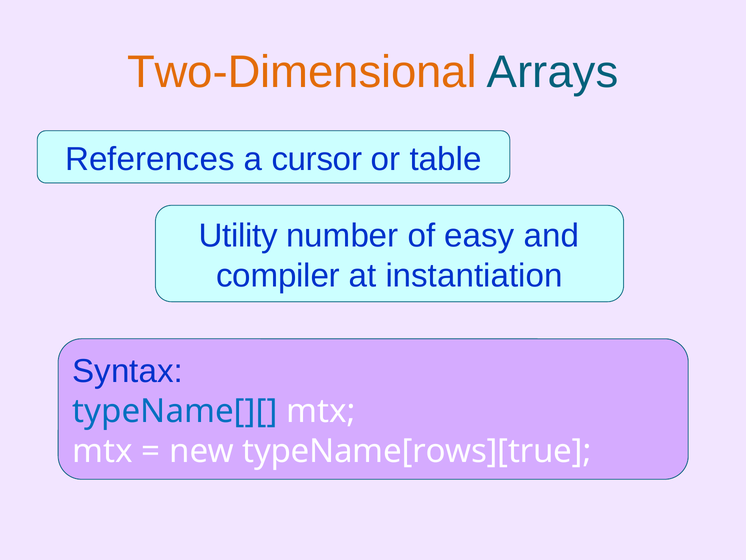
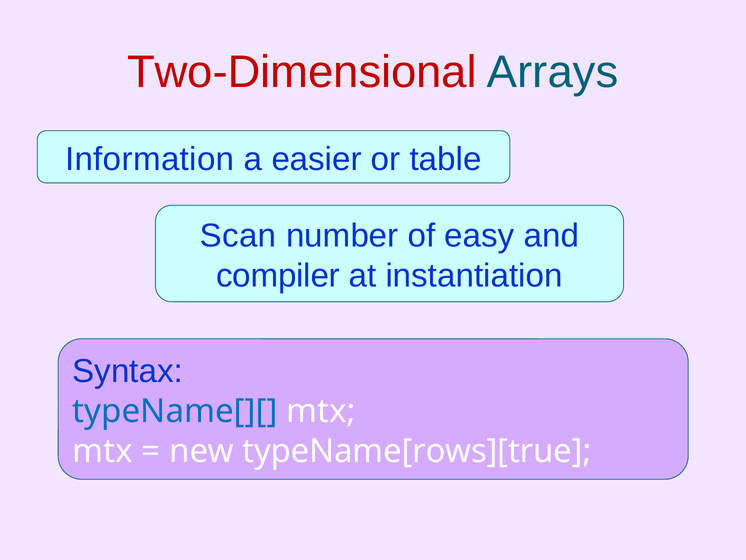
Two-Dimensional colour: orange -> red
References: References -> Information
cursor: cursor -> easier
Utility: Utility -> Scan
